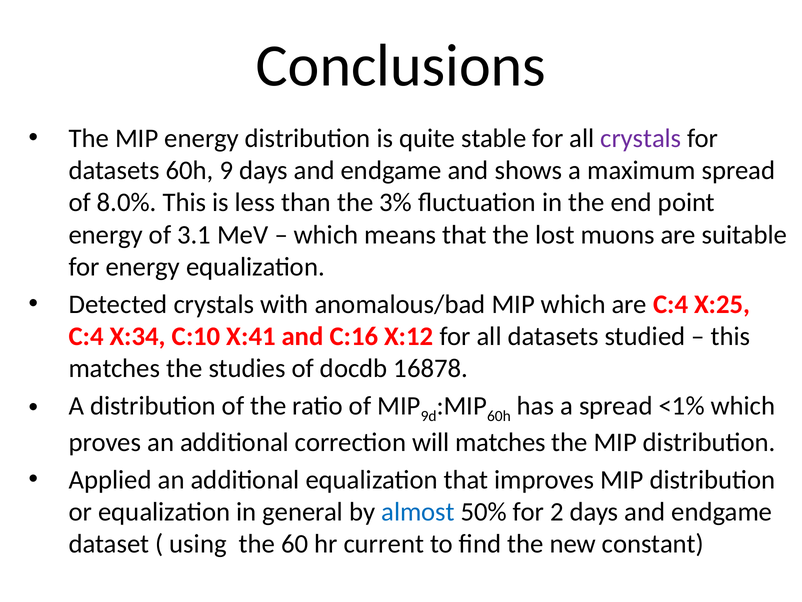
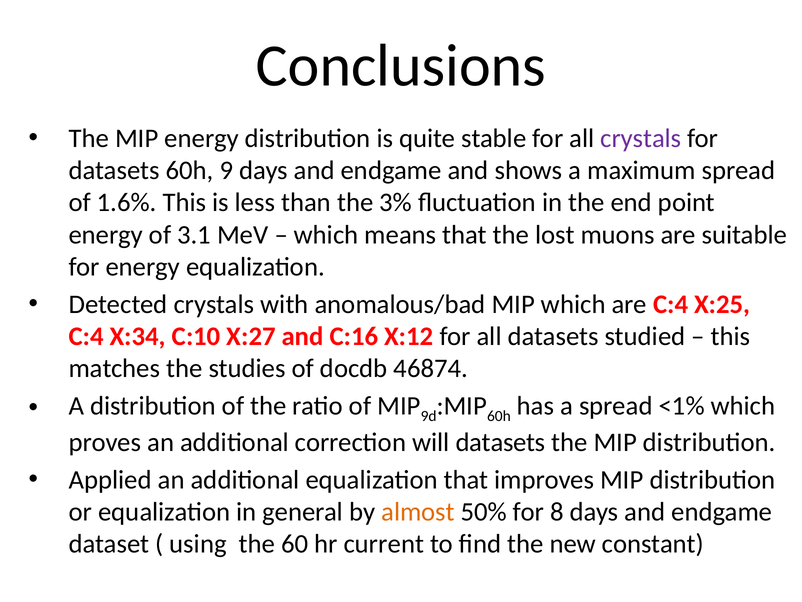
8.0%: 8.0% -> 1.6%
X:41: X:41 -> X:27
16878: 16878 -> 46874
will matches: matches -> datasets
almost colour: blue -> orange
2: 2 -> 8
